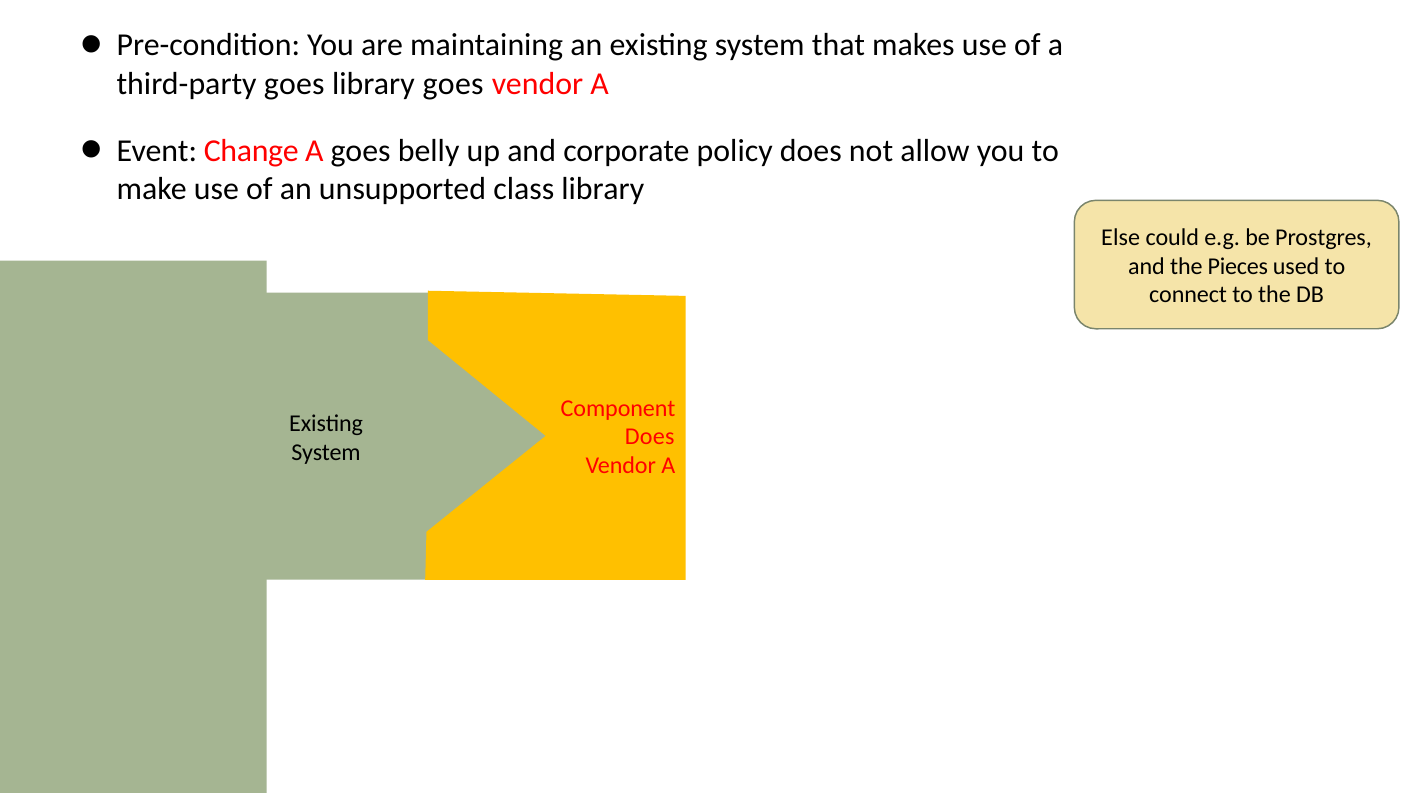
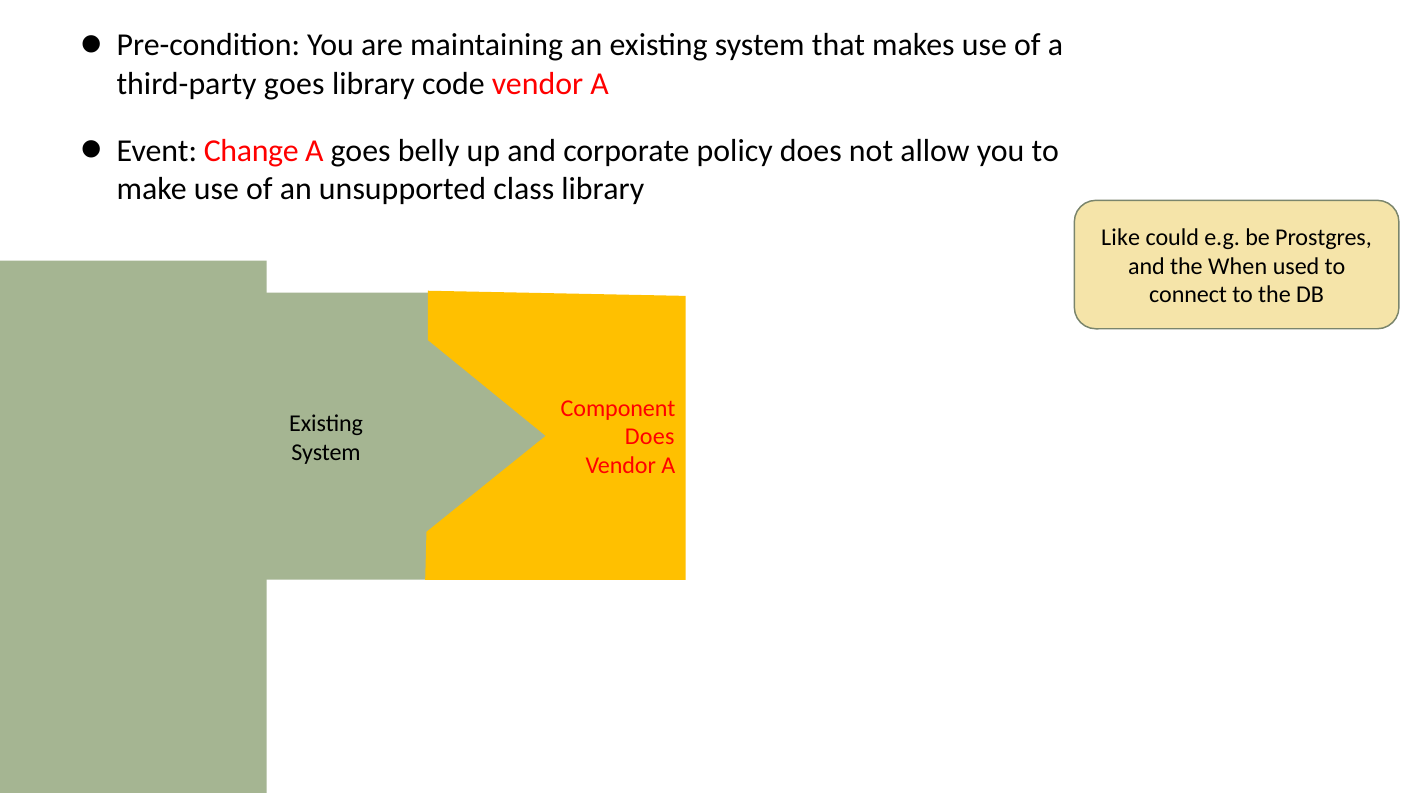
library goes: goes -> code
Else: Else -> Like
Pieces: Pieces -> When
